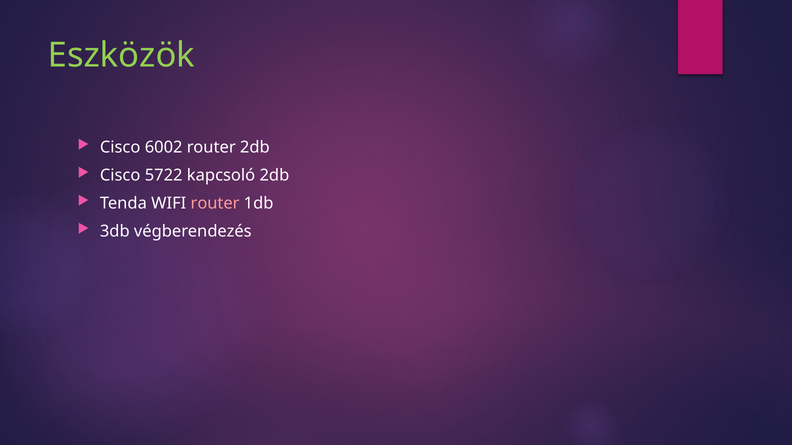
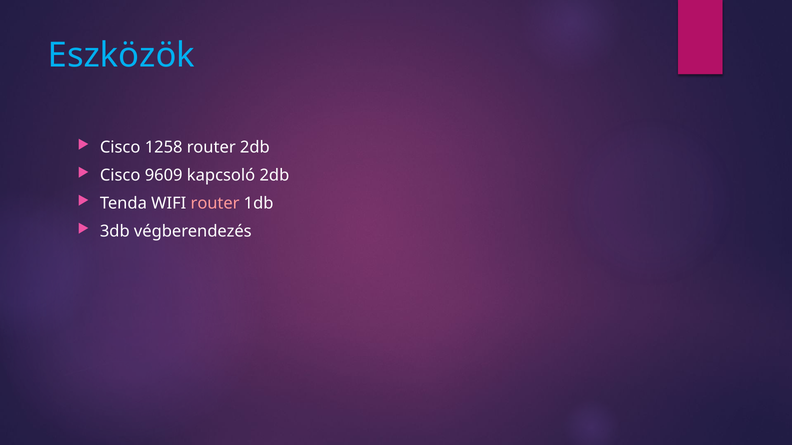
Eszközök colour: light green -> light blue
6002: 6002 -> 1258
5722: 5722 -> 9609
